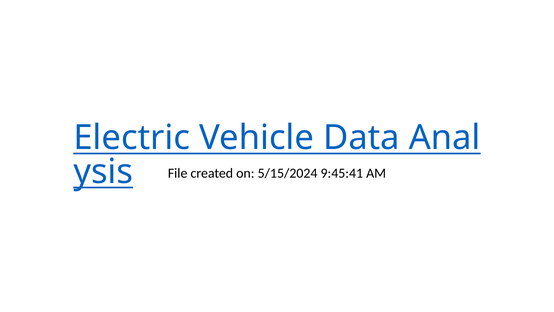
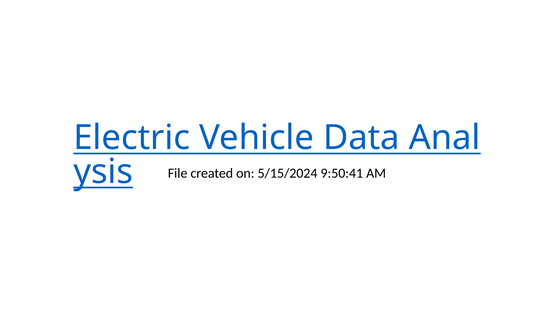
9:45:41: 9:45:41 -> 9:50:41
